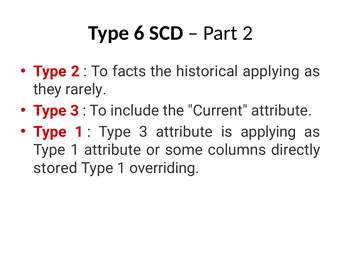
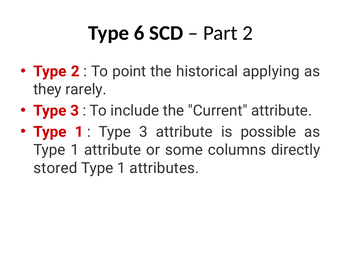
facts: facts -> point
is applying: applying -> possible
overriding: overriding -> attributes
